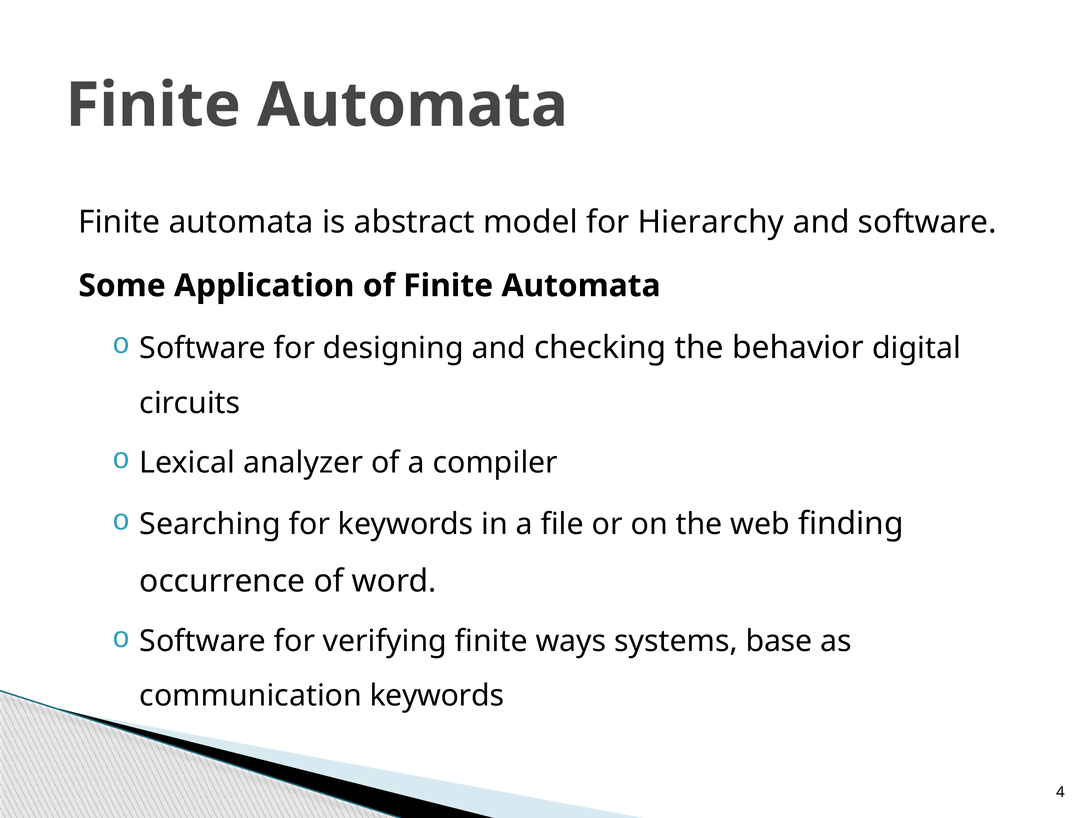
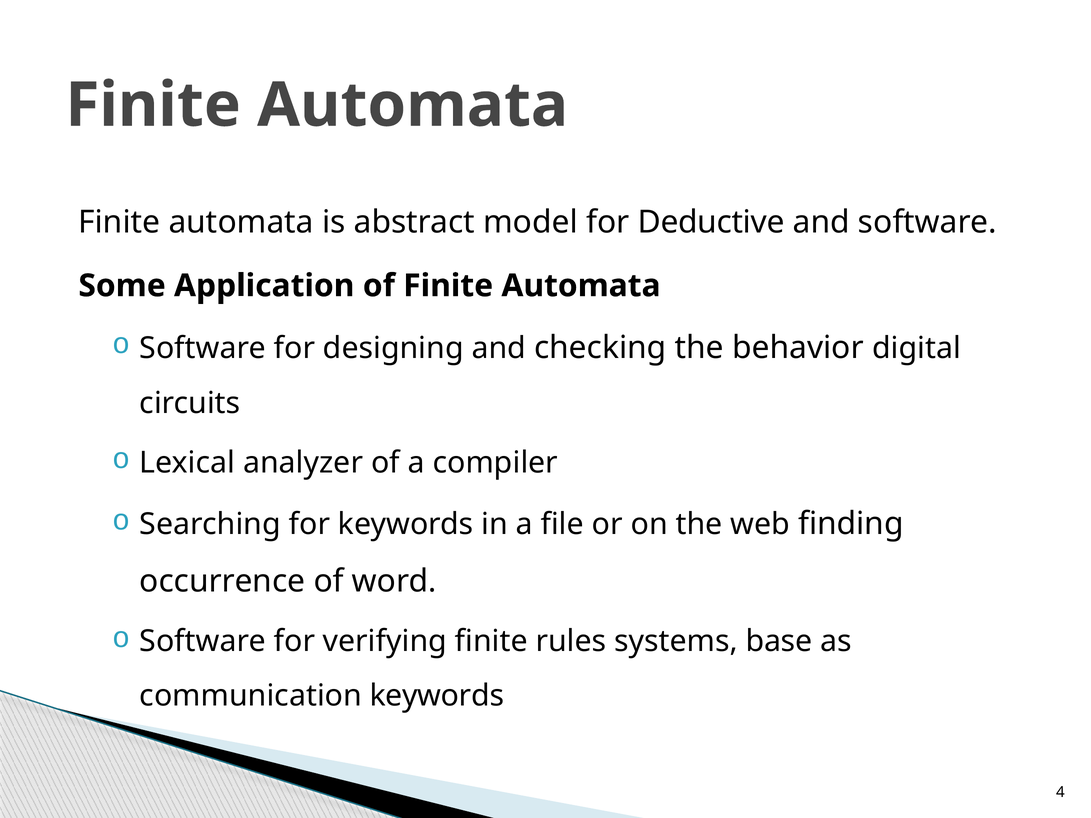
Hierarchy: Hierarchy -> Deductive
ways: ways -> rules
